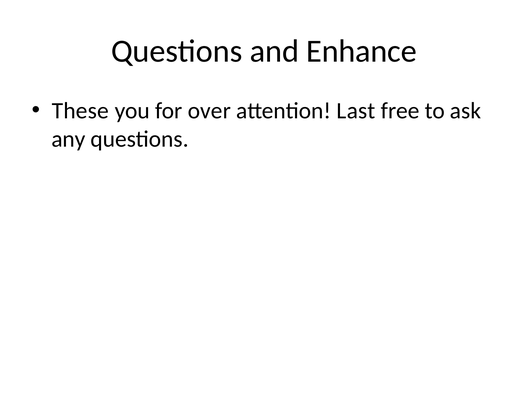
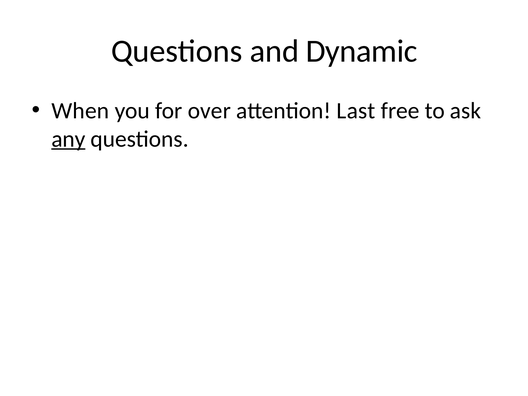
Enhance: Enhance -> Dynamic
These: These -> When
any underline: none -> present
